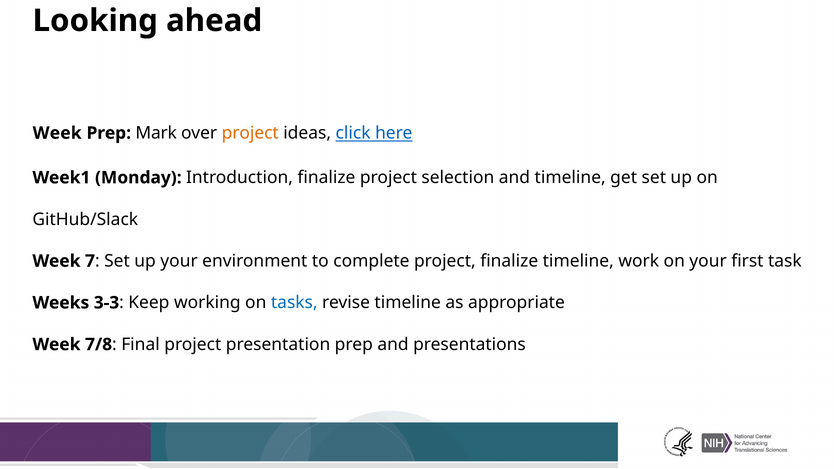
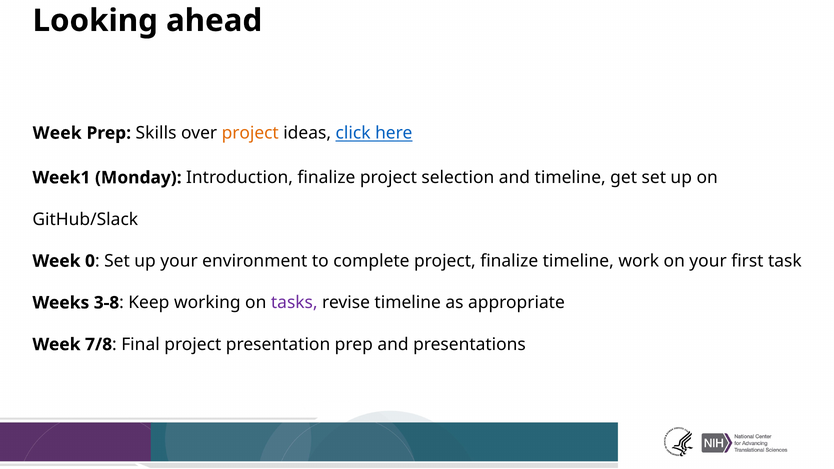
Mark: Mark -> Skills
7: 7 -> 0
3-3: 3-3 -> 3-8
tasks colour: blue -> purple
